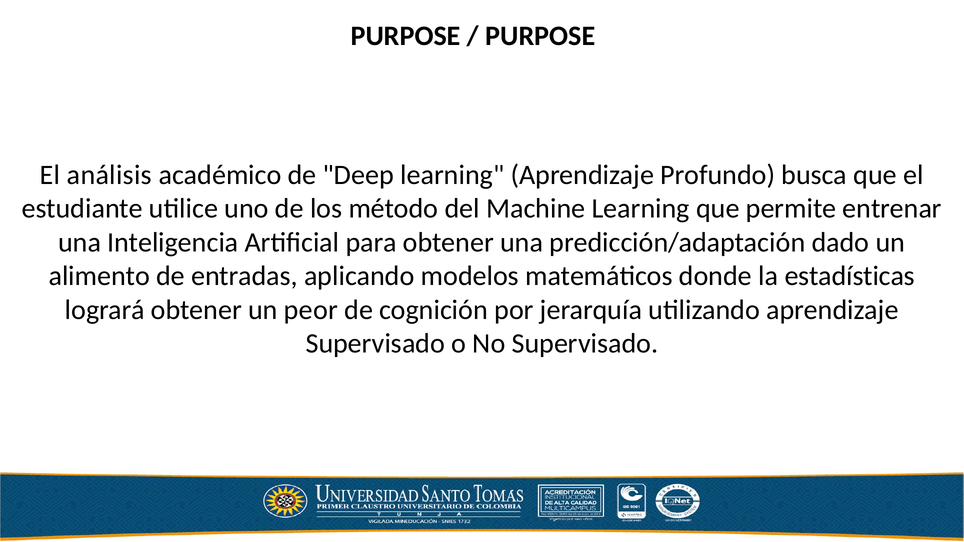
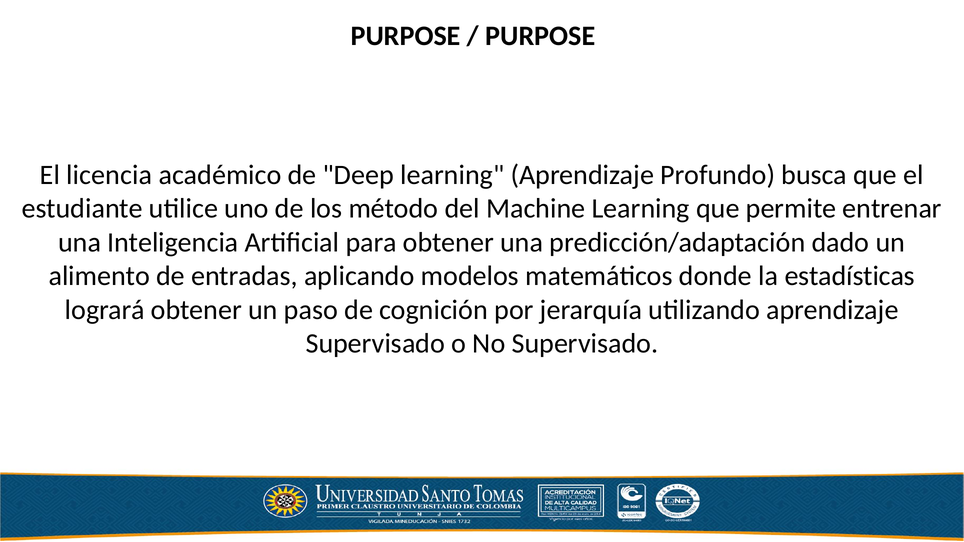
análisis: análisis -> licencia
peor: peor -> paso
